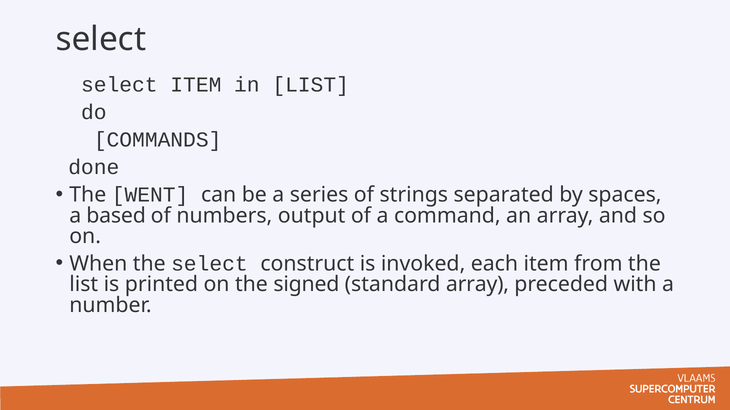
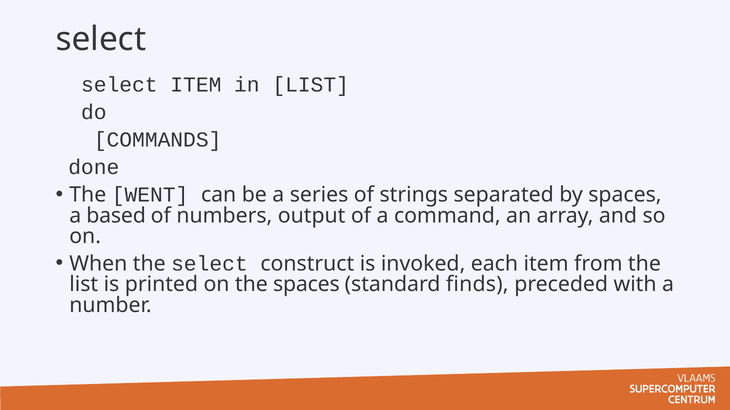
the signed: signed -> spaces
standard array: array -> finds
